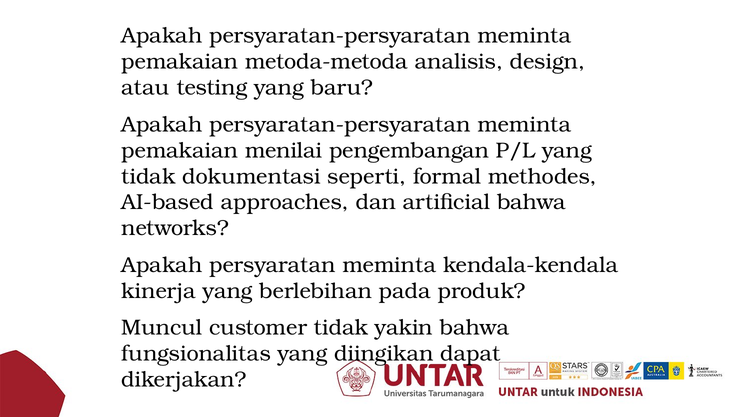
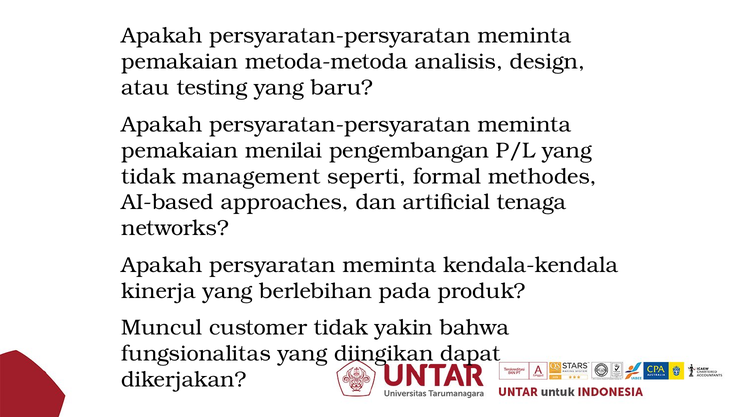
dokumentasi: dokumentasi -> management
artificial bahwa: bahwa -> tenaga
